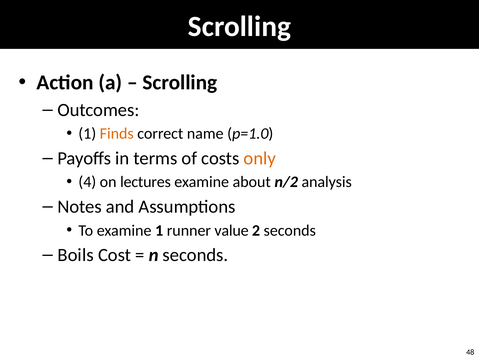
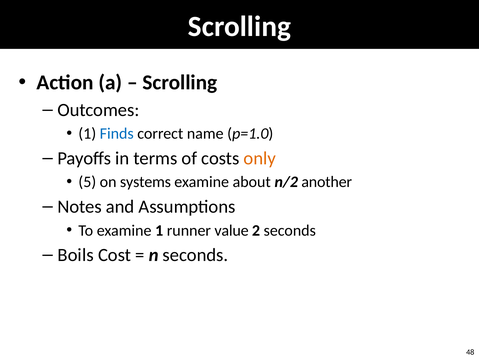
Finds colour: orange -> blue
4: 4 -> 5
lectures: lectures -> systems
analysis: analysis -> another
